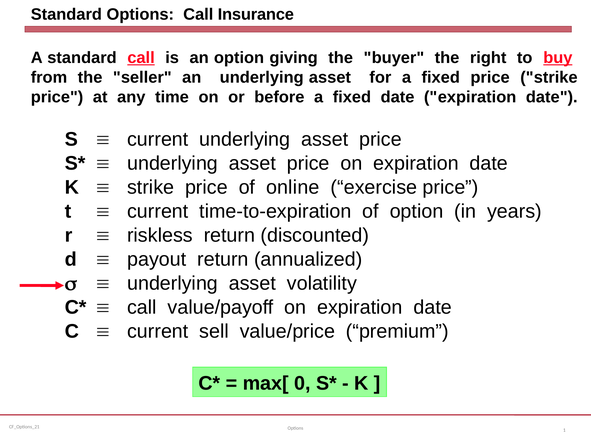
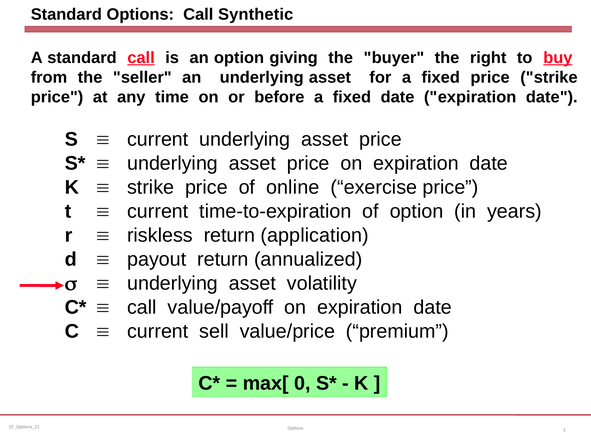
Insurance: Insurance -> Synthetic
discounted: discounted -> application
